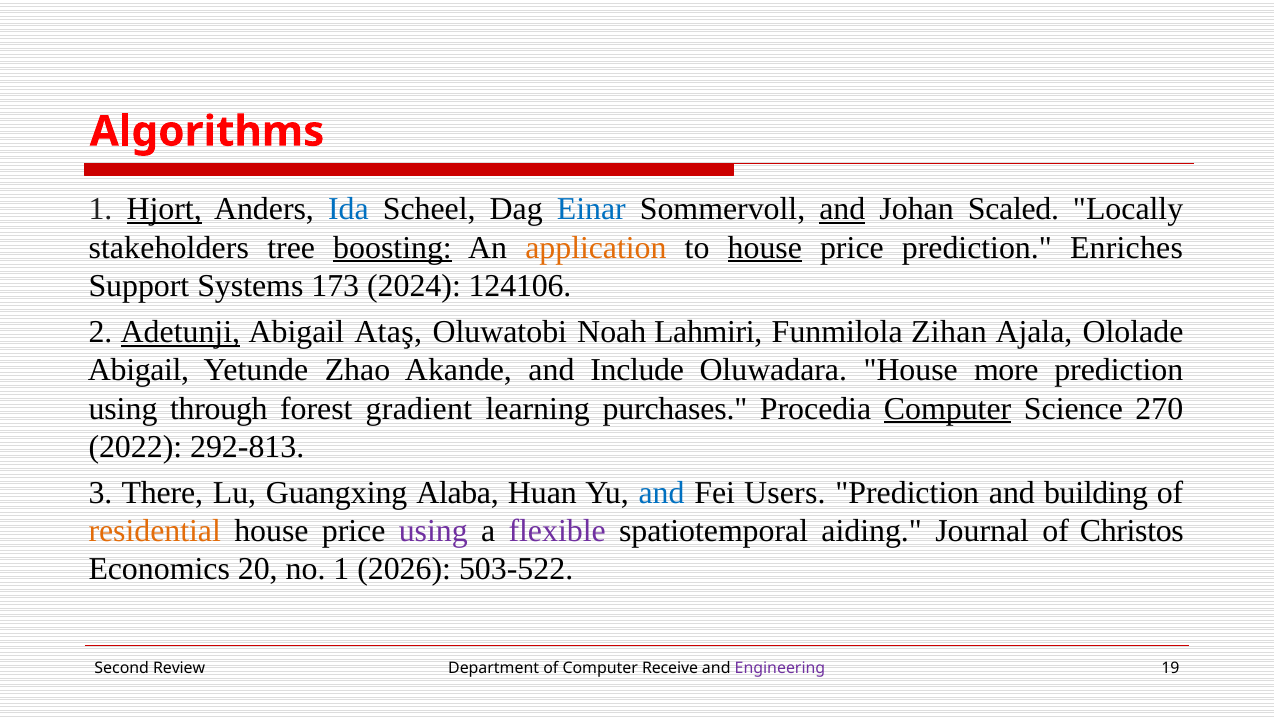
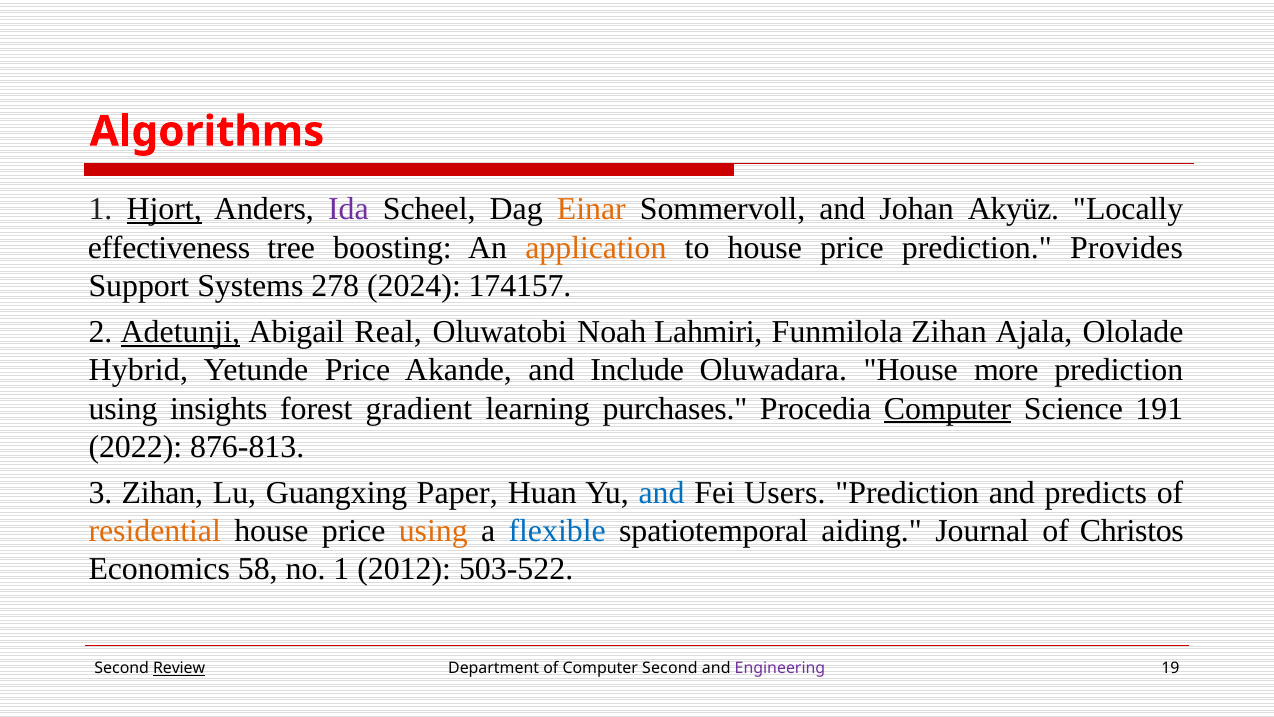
Ida colour: blue -> purple
Einar colour: blue -> orange
and at (842, 209) underline: present -> none
Scaled: Scaled -> Akyüz
stakeholders: stakeholders -> effectiveness
boosting underline: present -> none
house at (765, 247) underline: present -> none
Enriches: Enriches -> Provides
173: 173 -> 278
124106: 124106 -> 174157
Ataş: Ataş -> Real
Abigail at (139, 370): Abigail -> Hybrid
Yetunde Zhao: Zhao -> Price
through: through -> insights
270: 270 -> 191
292-813: 292-813 -> 876-813
3 There: There -> Zihan
Alaba: Alaba -> Paper
building: building -> predicts
using at (433, 531) colour: purple -> orange
flexible colour: purple -> blue
20: 20 -> 58
2026: 2026 -> 2012
Review underline: none -> present
Computer Receive: Receive -> Second
